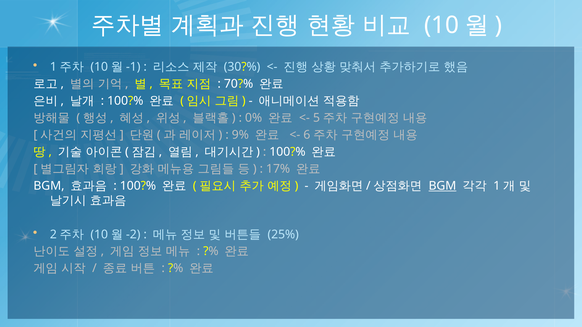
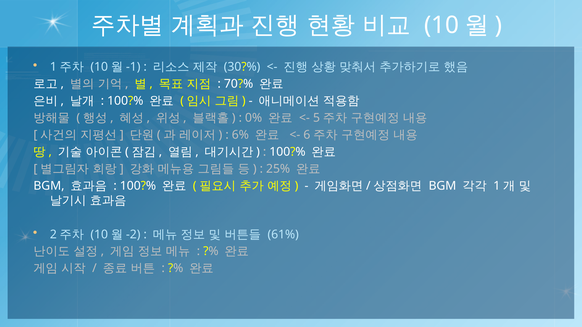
9%: 9% -> 6%
17%: 17% -> 25%
BGM at (442, 186) underline: present -> none
25%: 25% -> 61%
